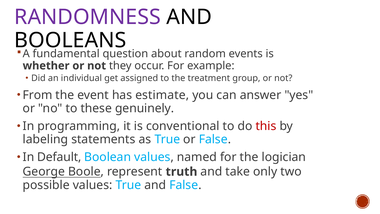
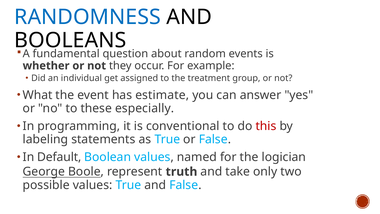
RANDOMNESS colour: purple -> blue
From: From -> What
genuinely: genuinely -> especially
